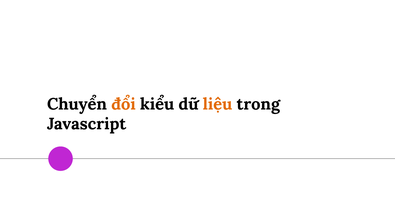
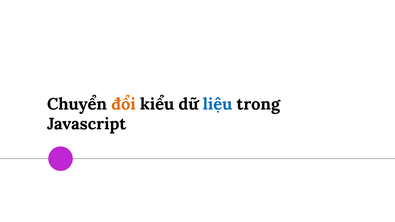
liệu colour: orange -> blue
